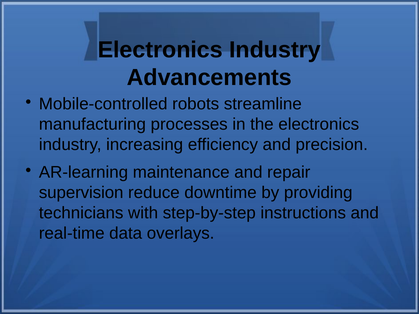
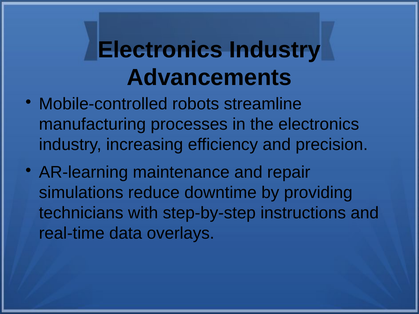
supervision: supervision -> simulations
